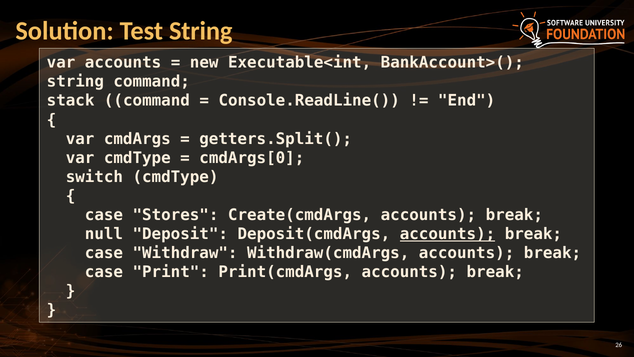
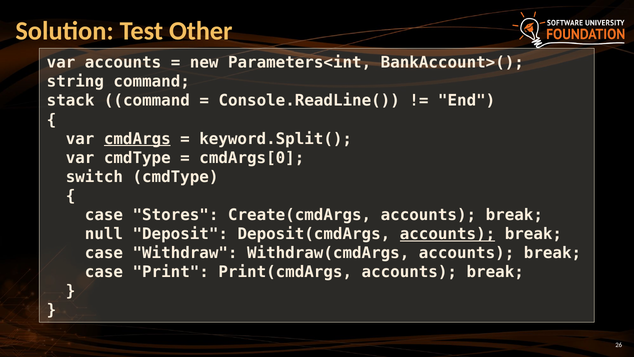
Test String: String -> Other
Executable<int: Executable<int -> Parameters<int
cmdArgs underline: none -> present
getters.Split(: getters.Split( -> keyword.Split(
